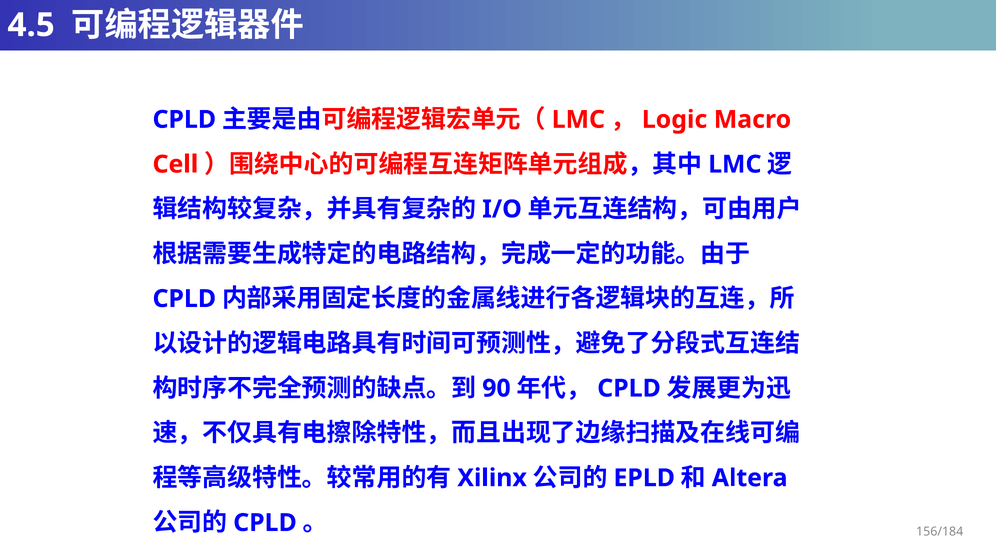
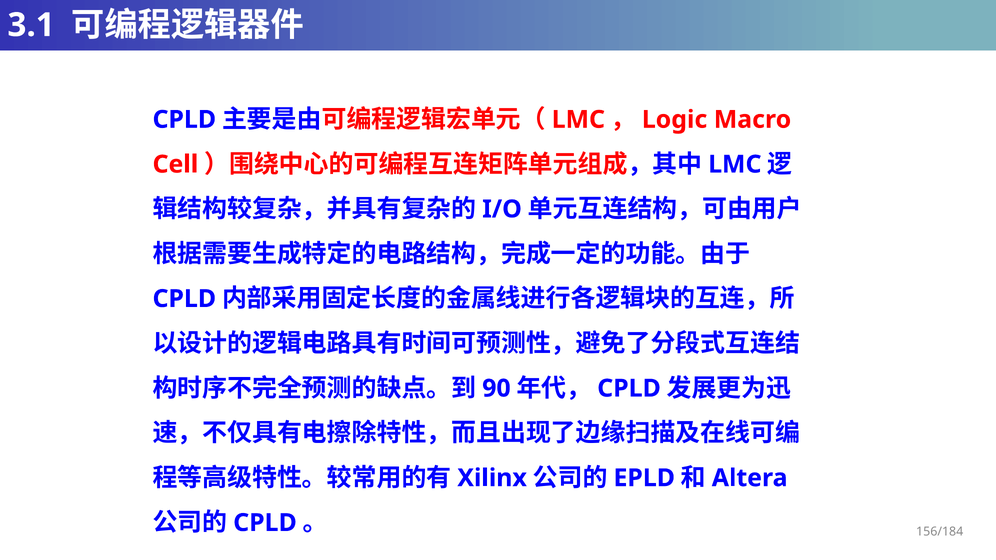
4.5: 4.5 -> 3.1
